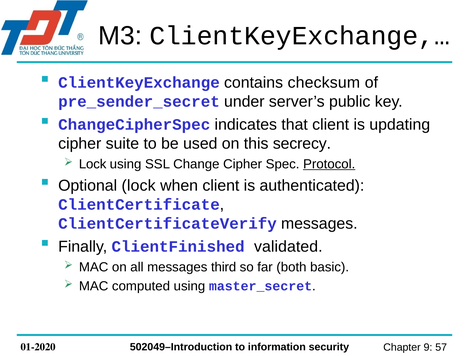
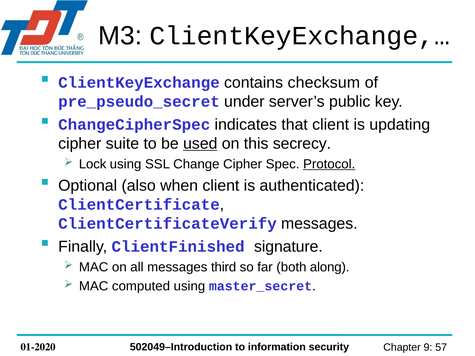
pre_sender_secret: pre_sender_secret -> pre_pseudo_secret
used underline: none -> present
Optional lock: lock -> also
validated: validated -> signature
basic: basic -> along
